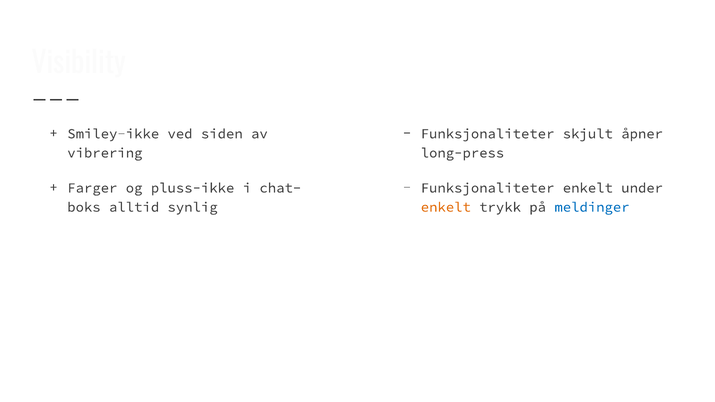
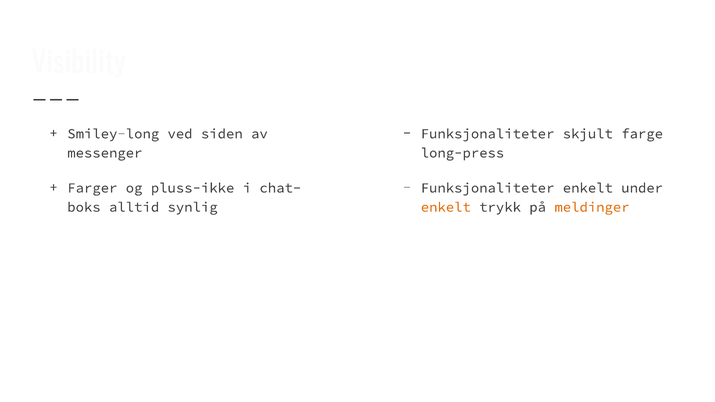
Smiley-ikke: Smiley-ikke -> Smiley-long
åpner: åpner -> farge
vibrering: vibrering -> messenger
meldinger colour: blue -> orange
